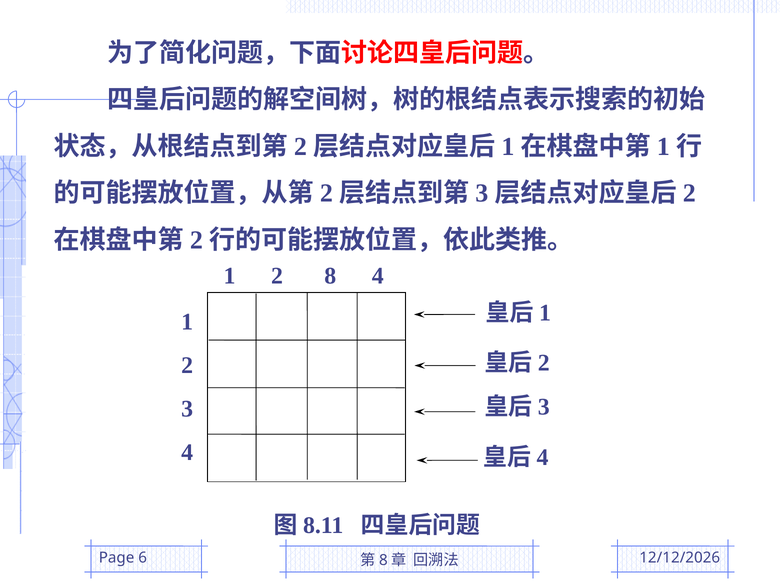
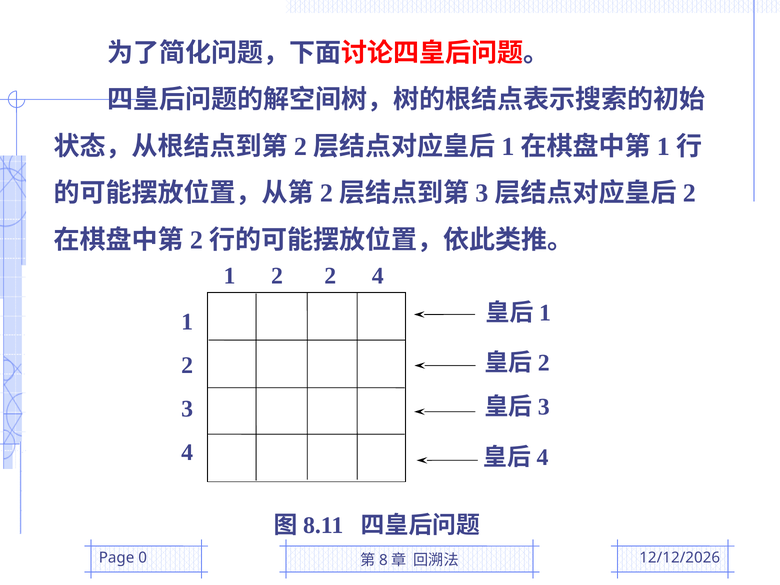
2 8: 8 -> 2
6: 6 -> 0
